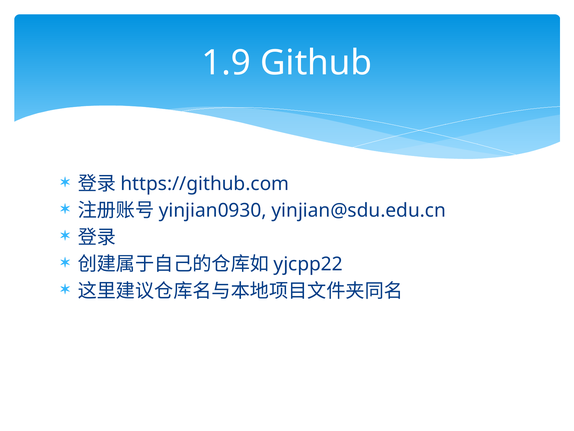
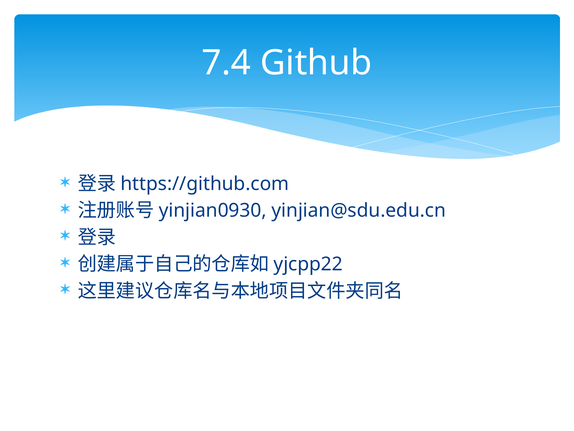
1.9: 1.9 -> 7.4
